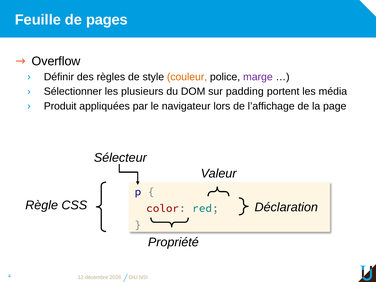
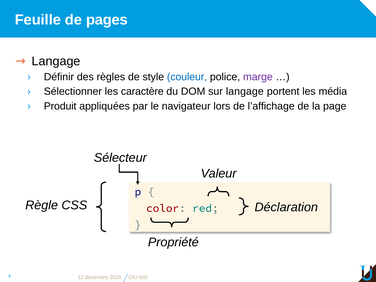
Overflow at (56, 61): Overflow -> Langage
couleur colour: orange -> blue
plusieurs: plusieurs -> caractère
sur padding: padding -> langage
